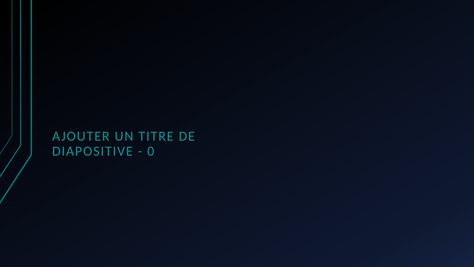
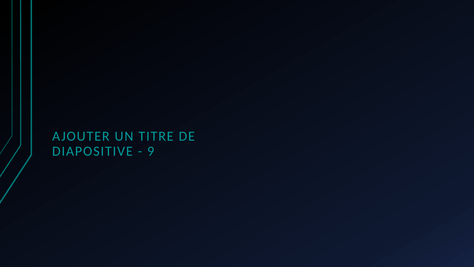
0: 0 -> 9
